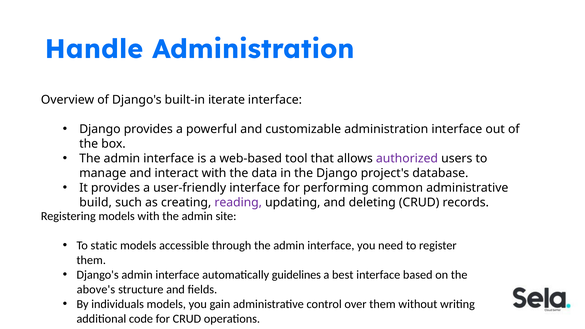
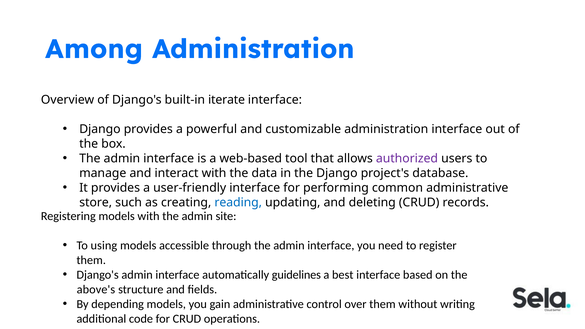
Handle: Handle -> Among
build: build -> store
reading colour: purple -> blue
static: static -> using
individuals: individuals -> depending
